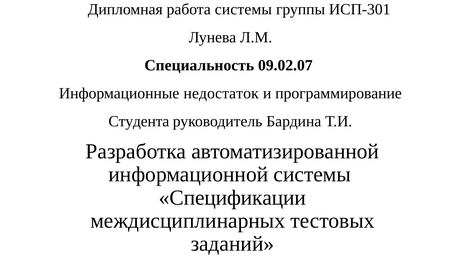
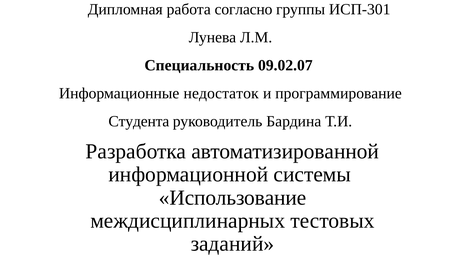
работа системы: системы -> согласно
Спецификации: Спецификации -> Использование
